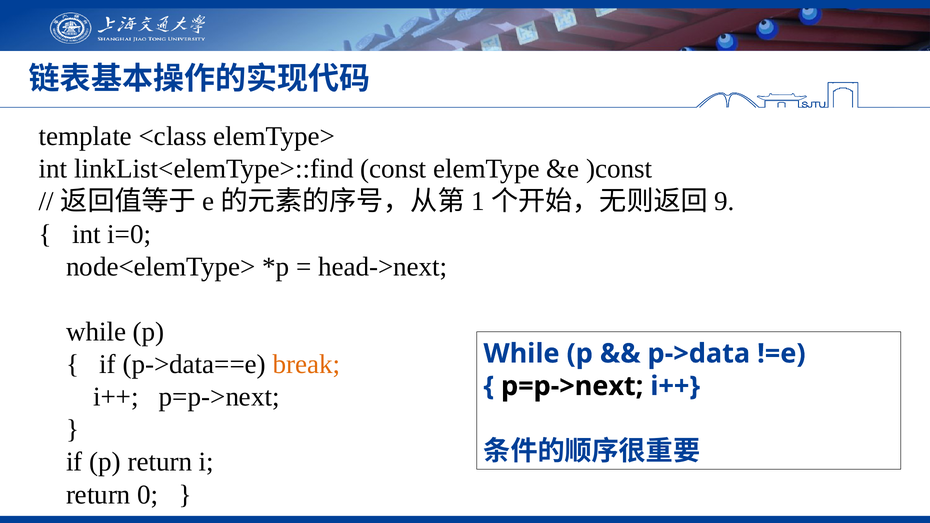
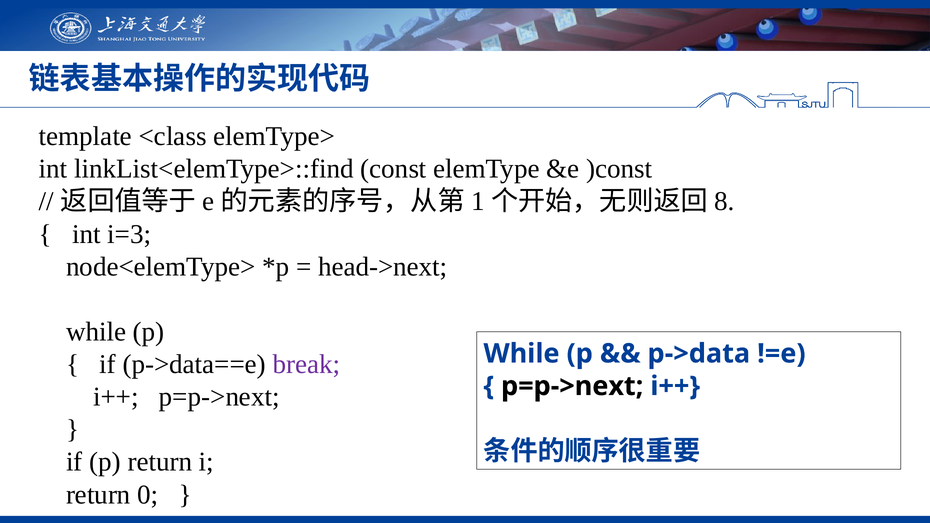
9: 9 -> 8
i=0: i=0 -> i=3
break colour: orange -> purple
